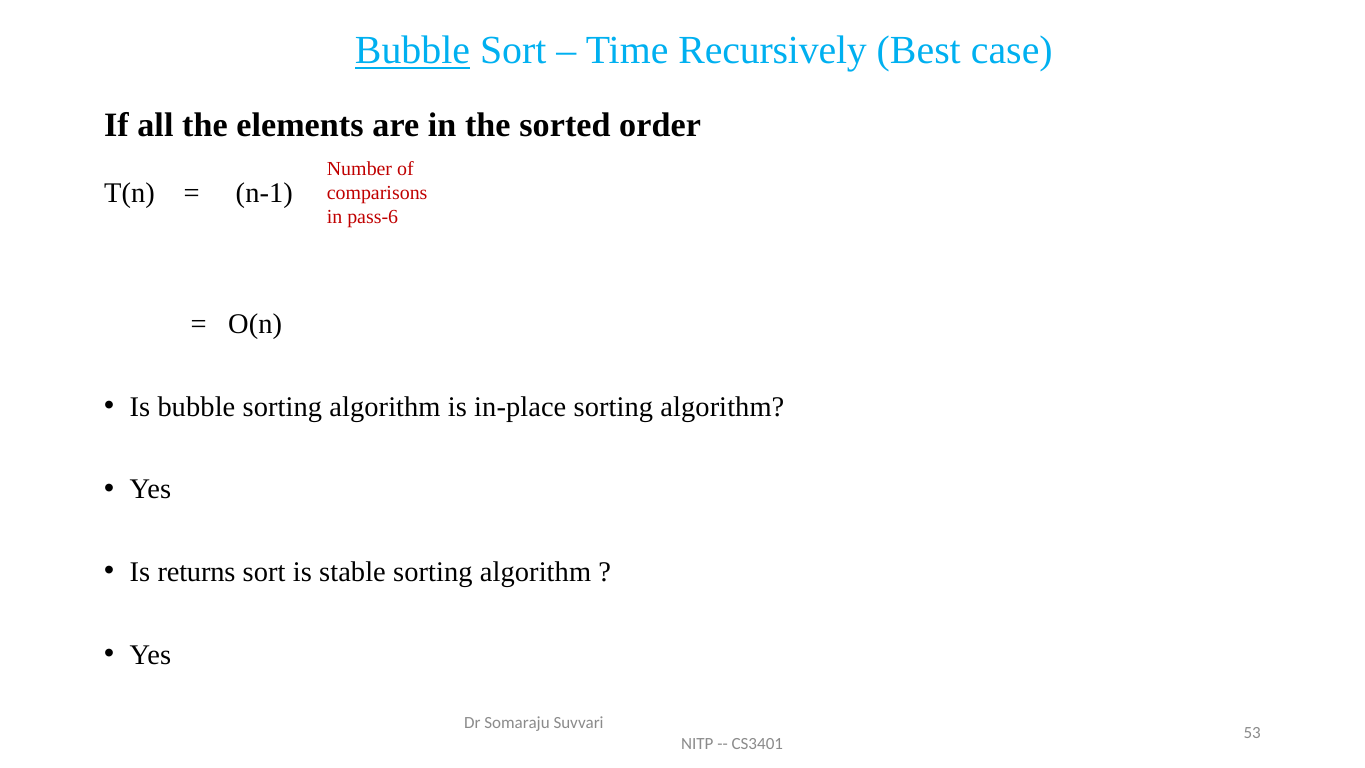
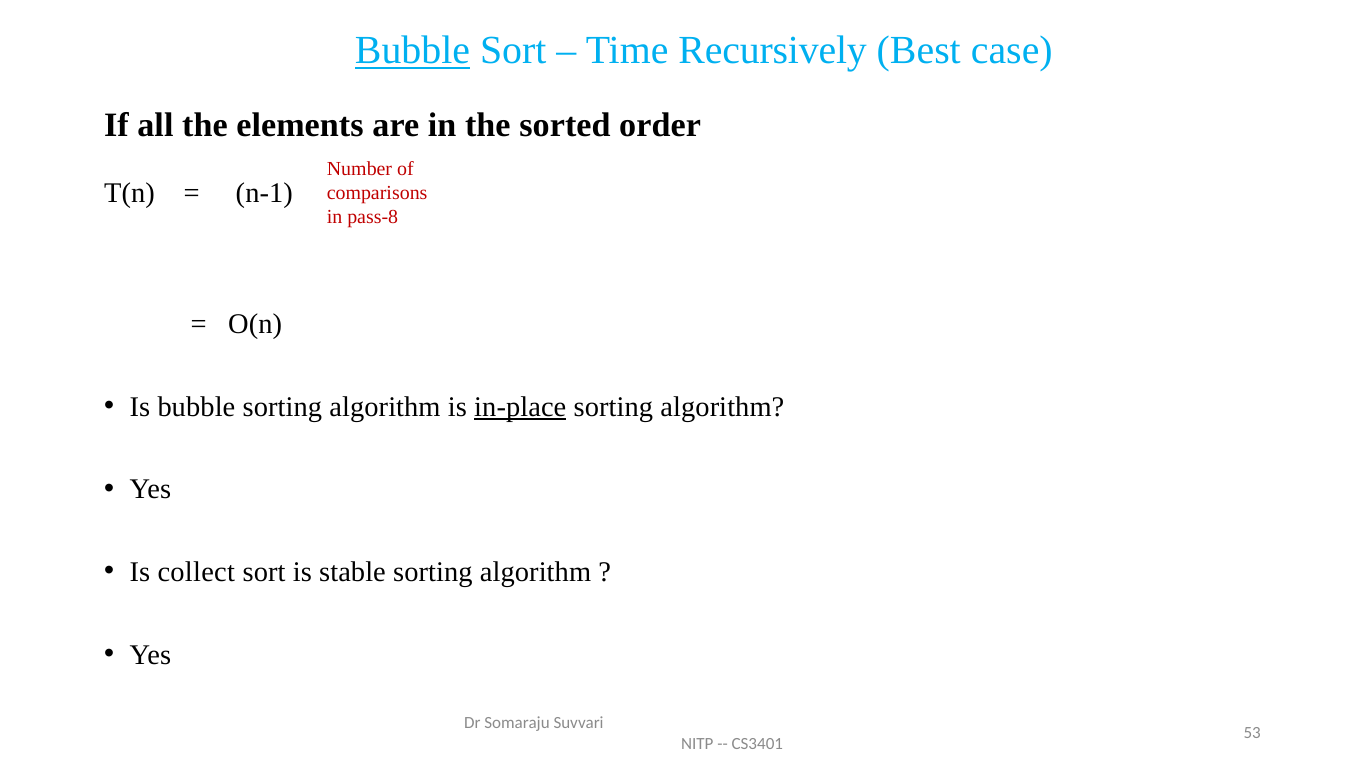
pass-6: pass-6 -> pass-8
in-place underline: none -> present
returns: returns -> collect
